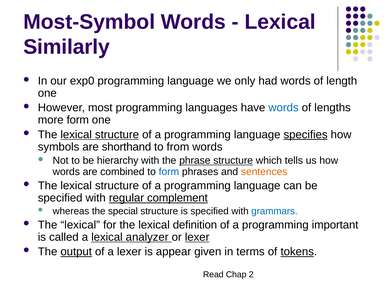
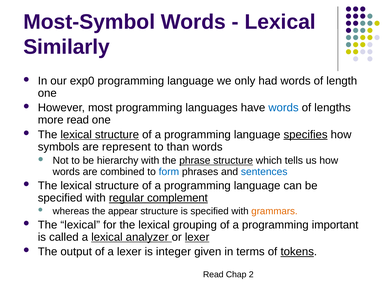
more form: form -> read
shorthand: shorthand -> represent
from: from -> than
sentences colour: orange -> blue
special: special -> appear
grammars colour: blue -> orange
definition: definition -> grouping
output underline: present -> none
appear: appear -> integer
